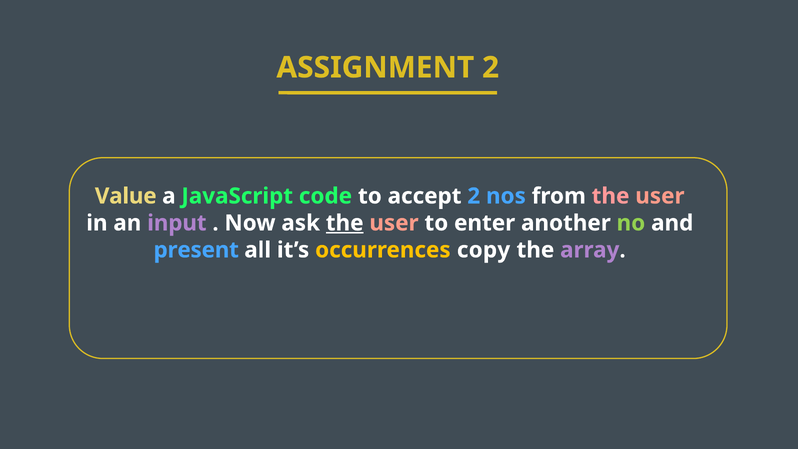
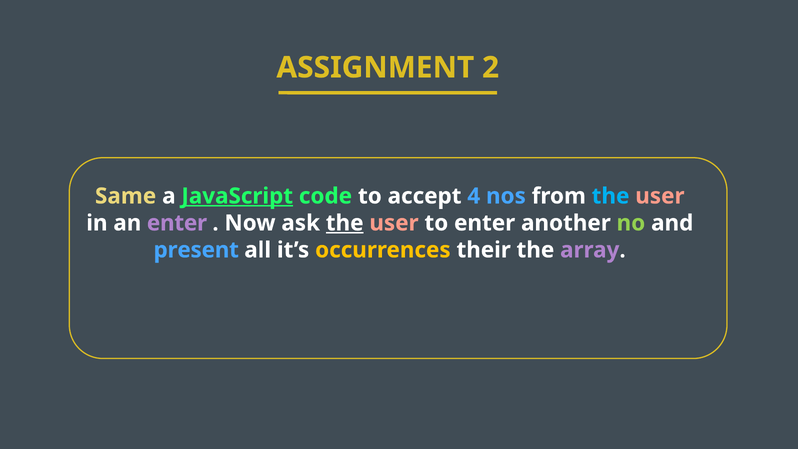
Value: Value -> Same
JavaScript underline: none -> present
accept 2: 2 -> 4
the at (611, 196) colour: pink -> light blue
an input: input -> enter
copy: copy -> their
